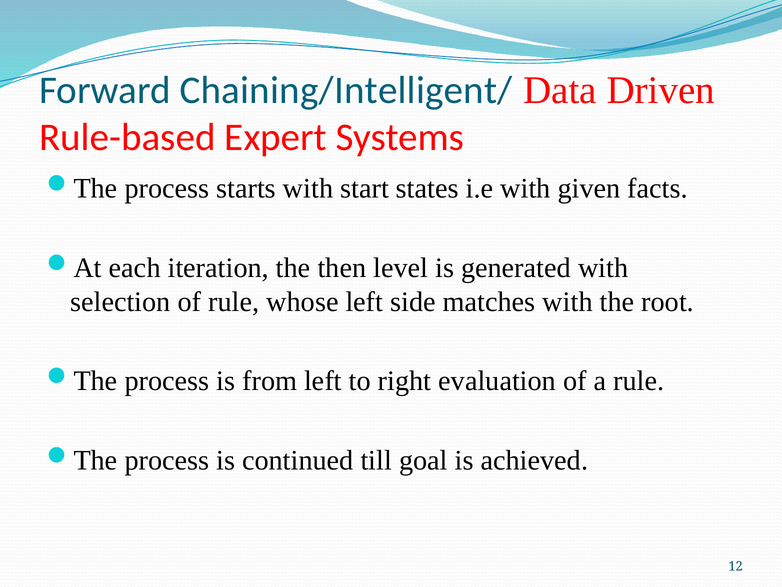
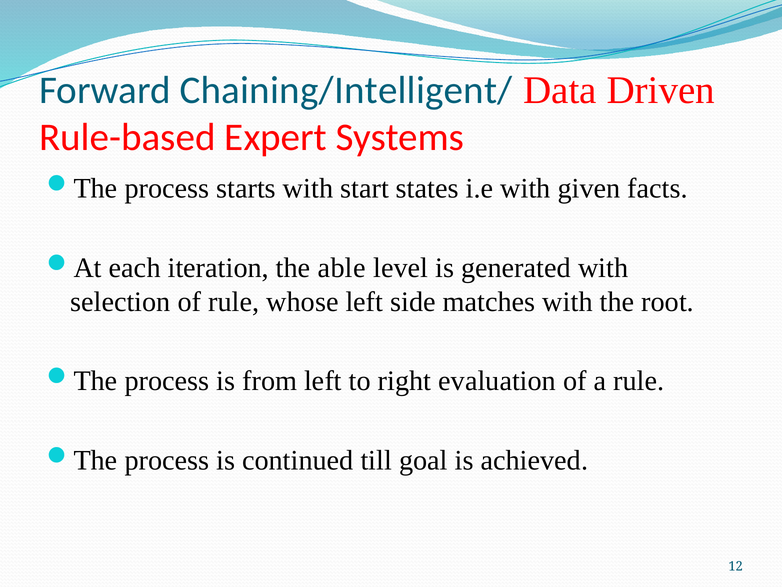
then: then -> able
